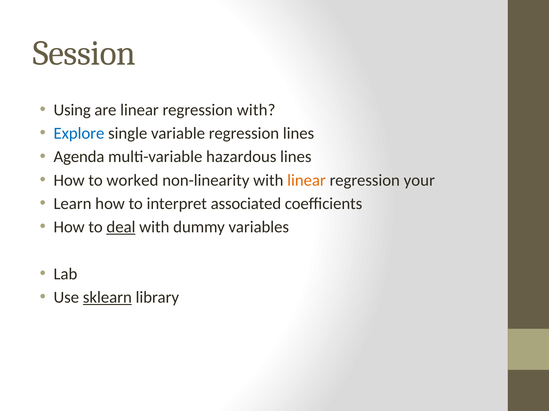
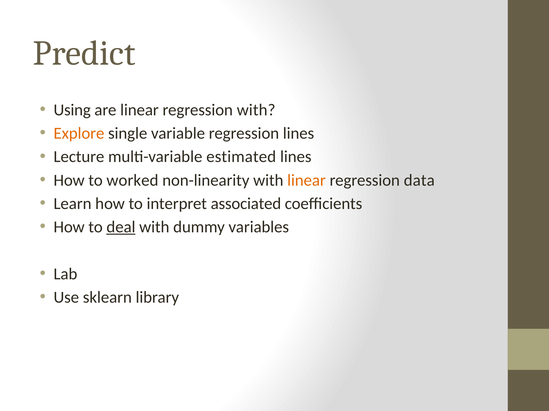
Session: Session -> Predict
Explore colour: blue -> orange
Agenda: Agenda -> Lecture
hazardous: hazardous -> estimated
your: your -> data
sklearn underline: present -> none
